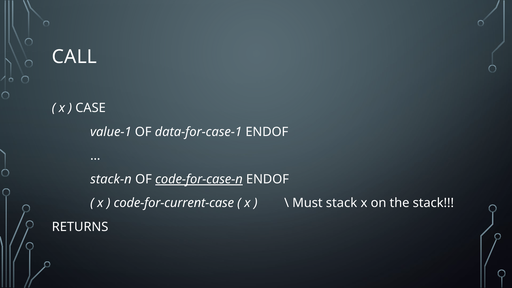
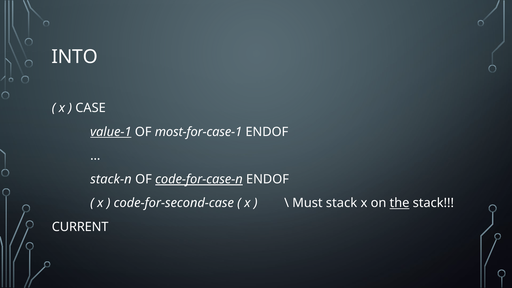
CALL: CALL -> INTO
value-1 underline: none -> present
data-for-case-1: data-for-case-1 -> most-for-case-1
code-for-current-case: code-for-current-case -> code-for-second-case
the underline: none -> present
RETURNS: RETURNS -> CURRENT
